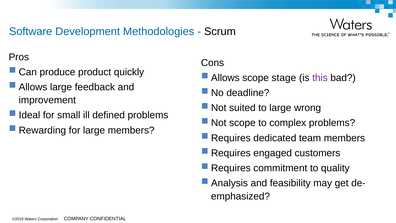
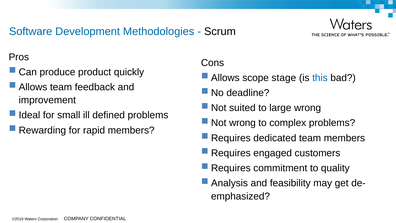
this colour: purple -> blue
large at (61, 87): large -> team
scope at (242, 123): scope -> wrong
for large: large -> rapid
